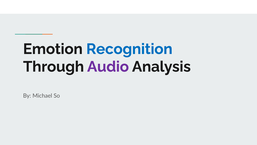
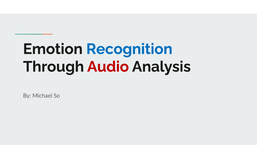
Audio colour: purple -> red
